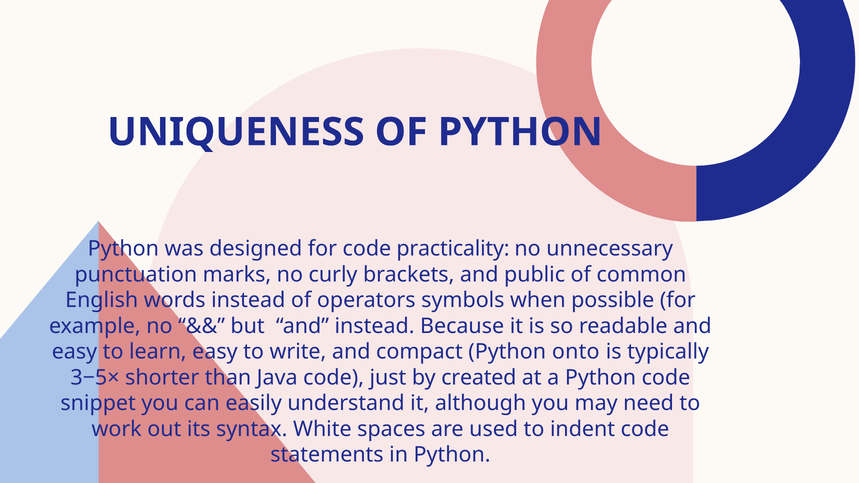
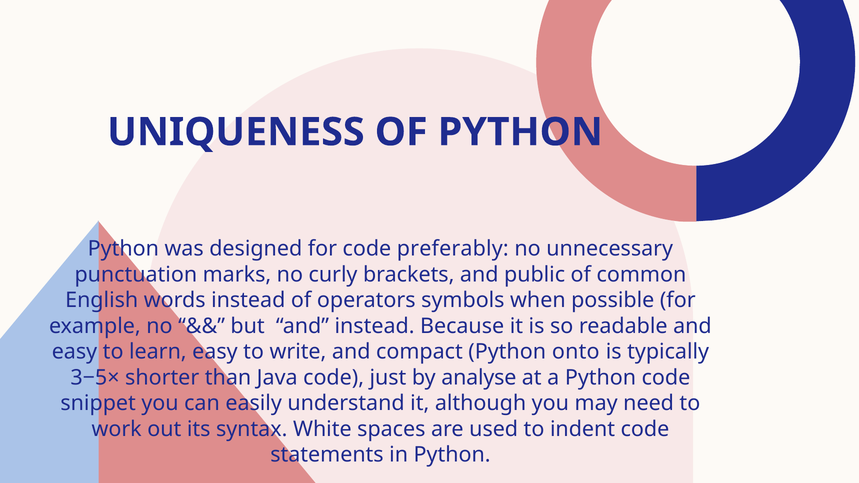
practicality: practicality -> preferably
created: created -> analyse
